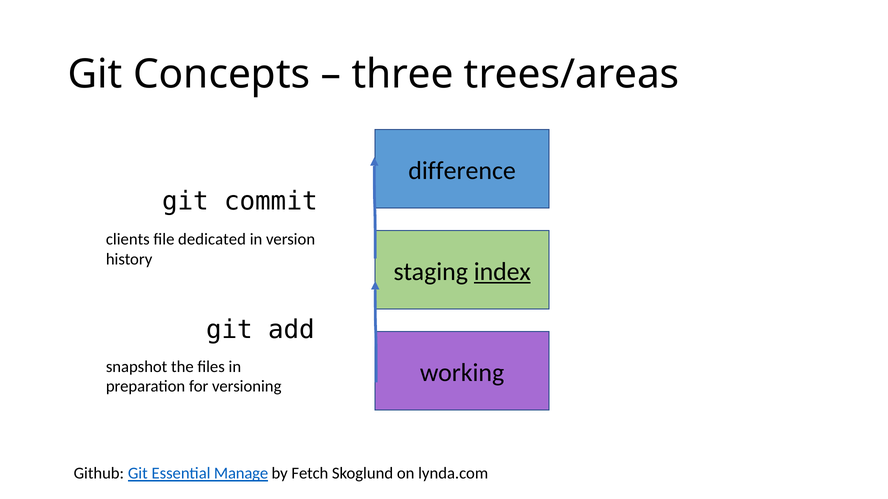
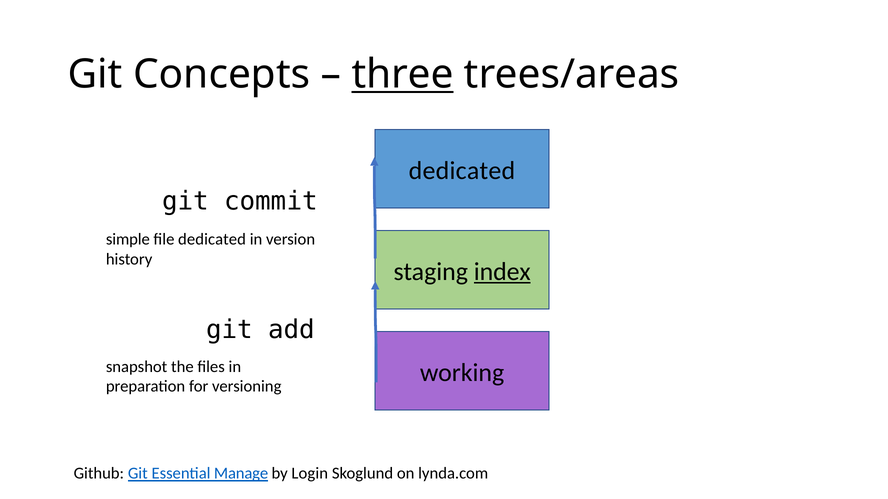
three underline: none -> present
difference at (462, 171): difference -> dedicated
clients: clients -> simple
Fetch: Fetch -> Login
